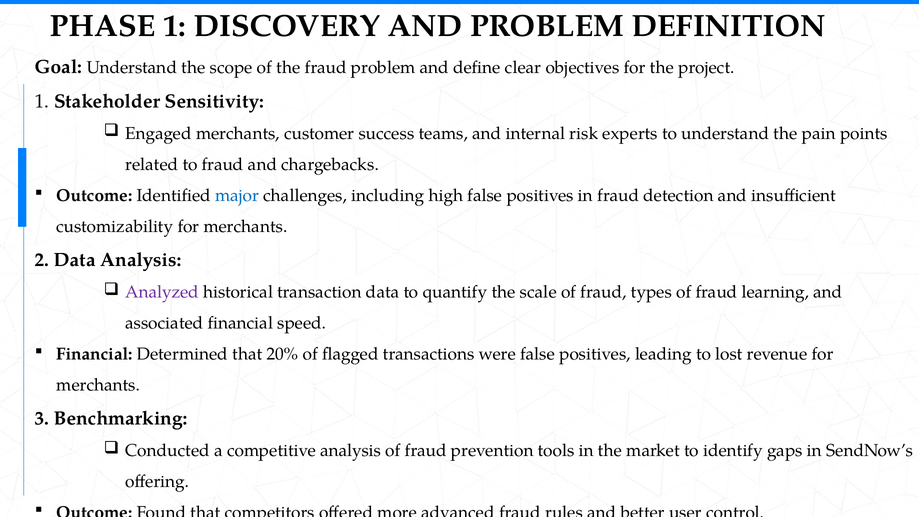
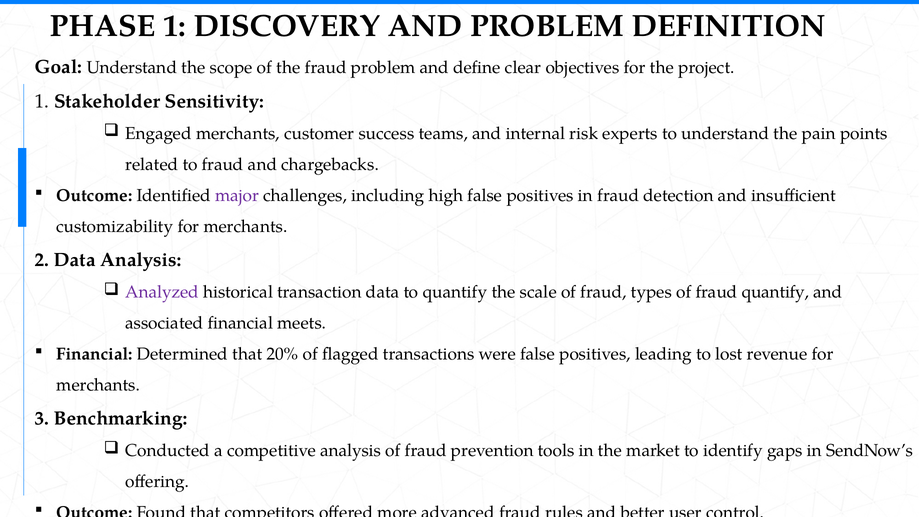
major colour: blue -> purple
fraud learning: learning -> quantify
speed: speed -> meets
